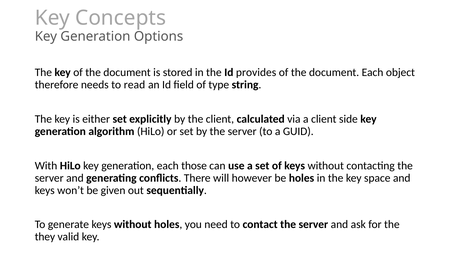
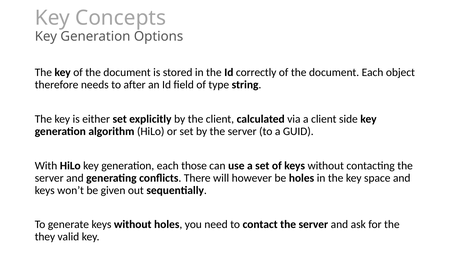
provides: provides -> correctly
read: read -> after
